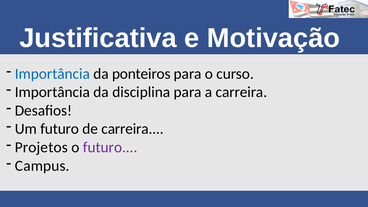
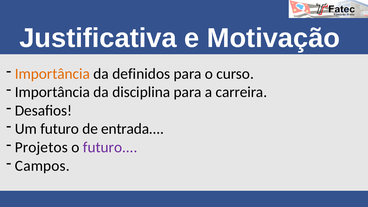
Importância at (52, 74) colour: blue -> orange
ponteiros: ponteiros -> definidos
de carreira: carreira -> entrada
Campus: Campus -> Campos
